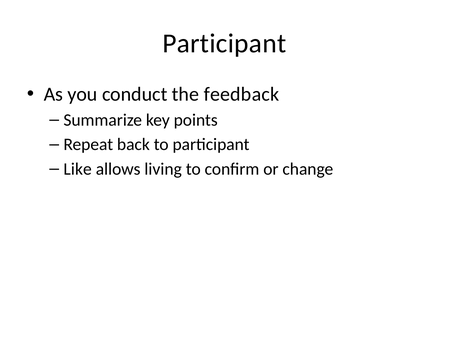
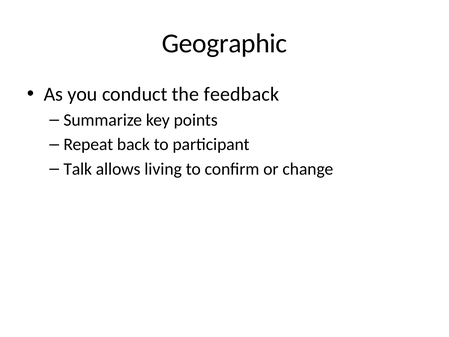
Participant at (224, 43): Participant -> Geographic
Like: Like -> Talk
